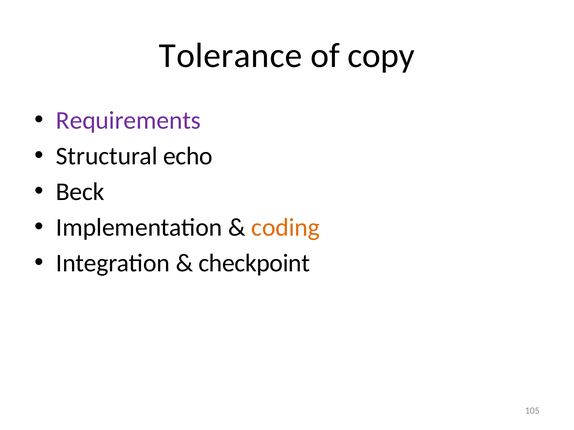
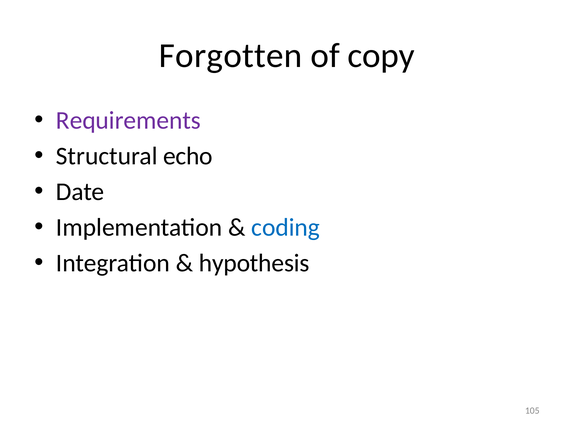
Tolerance: Tolerance -> Forgotten
Beck: Beck -> Date
coding colour: orange -> blue
checkpoint: checkpoint -> hypothesis
